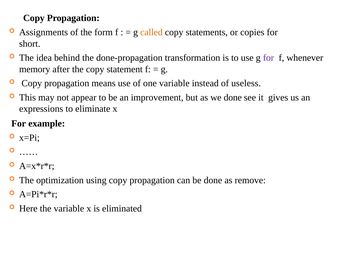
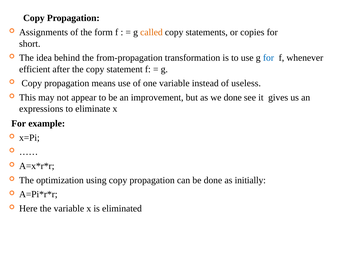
done-propagation: done-propagation -> from-propagation
for at (268, 58) colour: purple -> blue
memory: memory -> efficient
remove: remove -> initially
